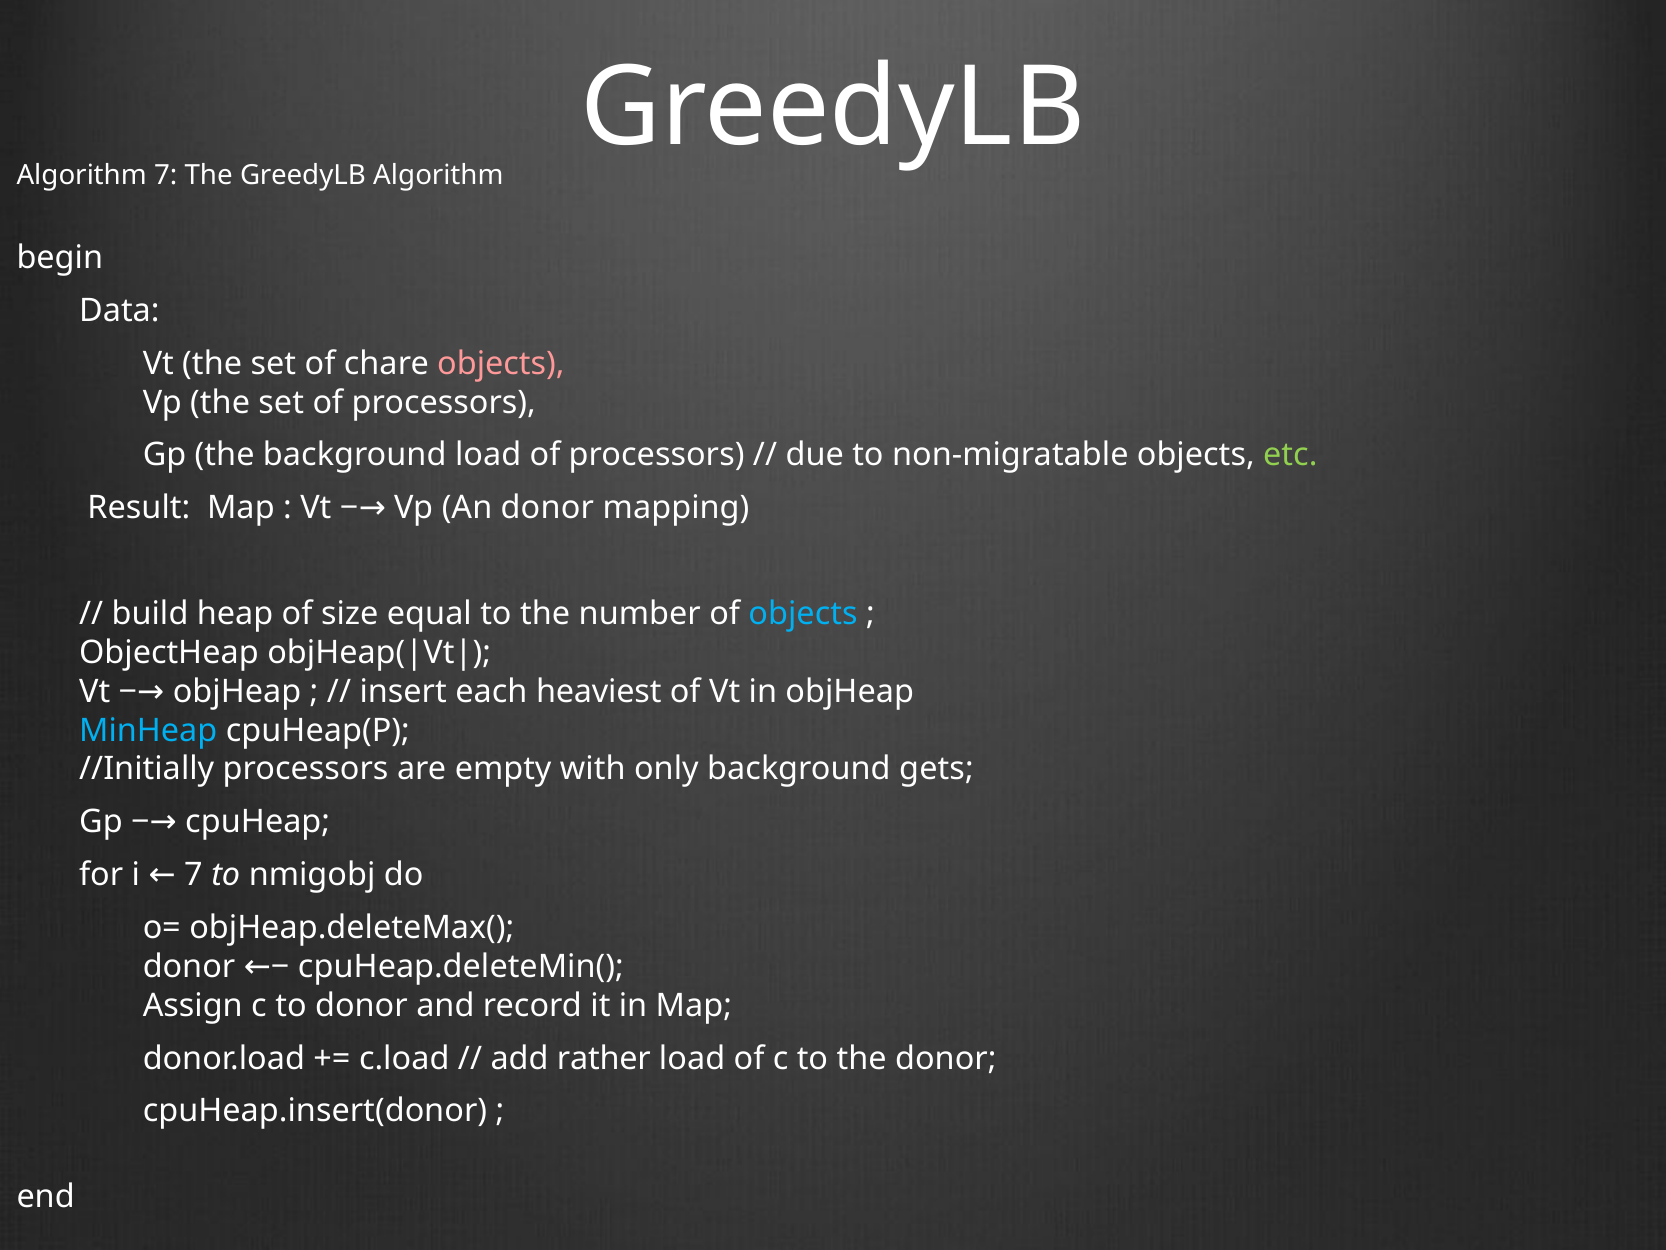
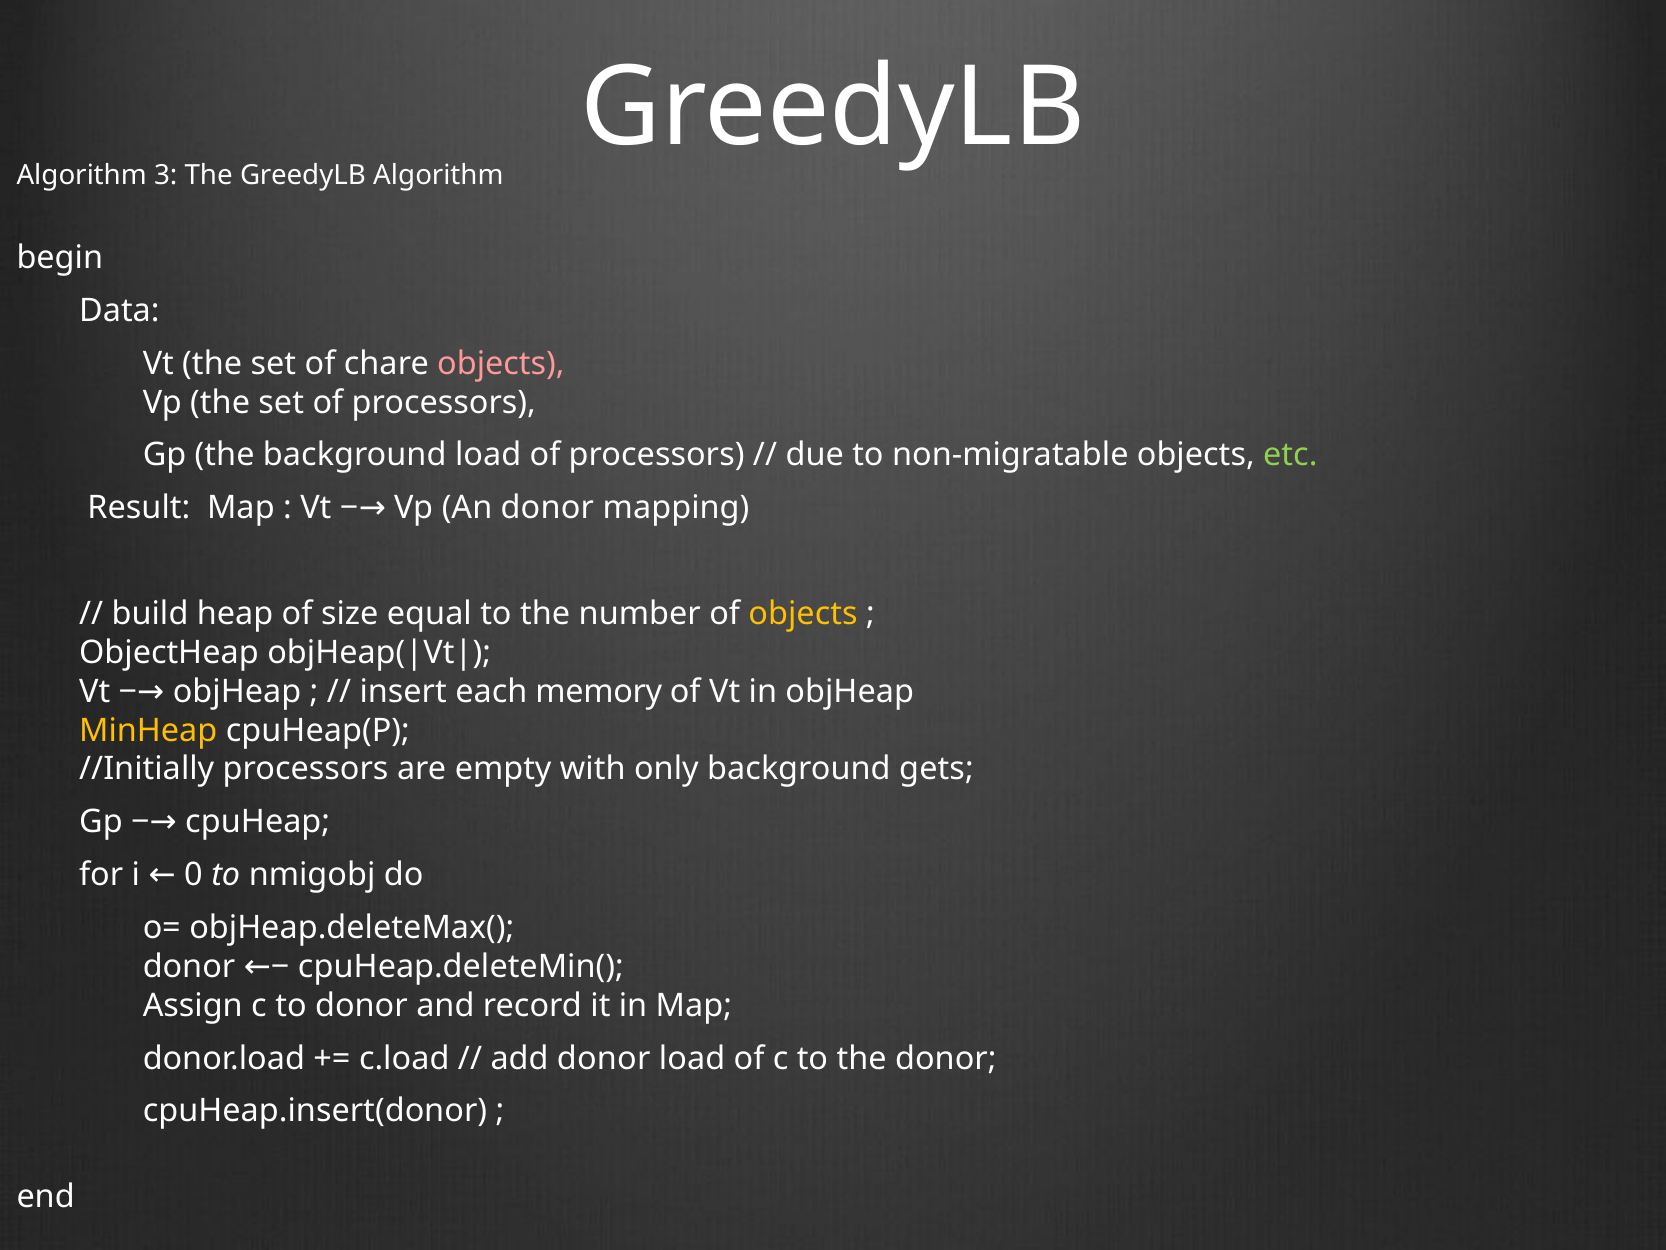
Algorithm 7: 7 -> 3
objects at (803, 613) colour: light blue -> yellow
heaviest: heaviest -> memory
MinHeap colour: light blue -> yellow
i 7: 7 -> 0
add rather: rather -> donor
